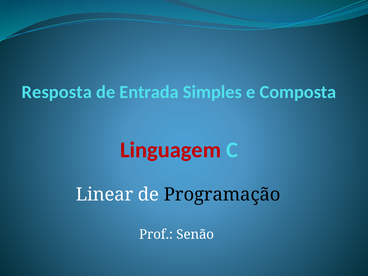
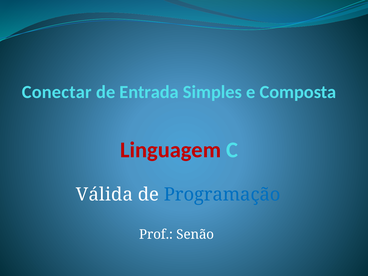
Resposta: Resposta -> Conectar
Linear: Linear -> Válida
Programação colour: black -> blue
